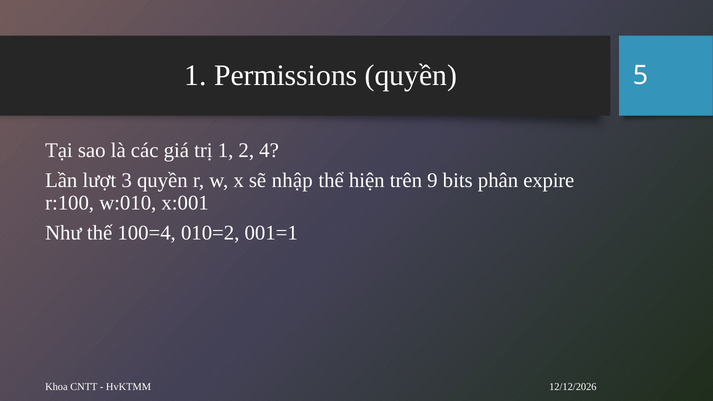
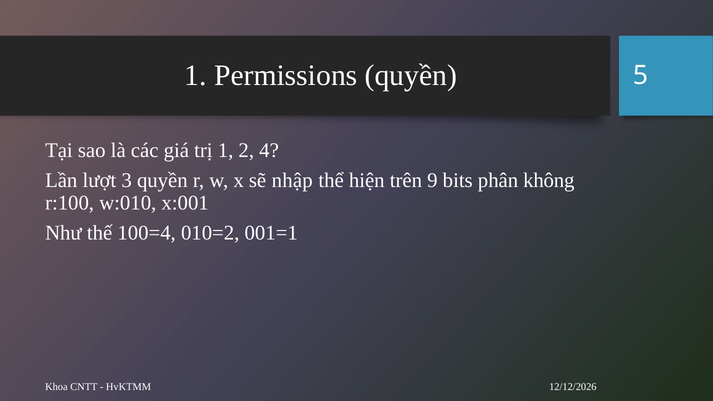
expire: expire -> không
